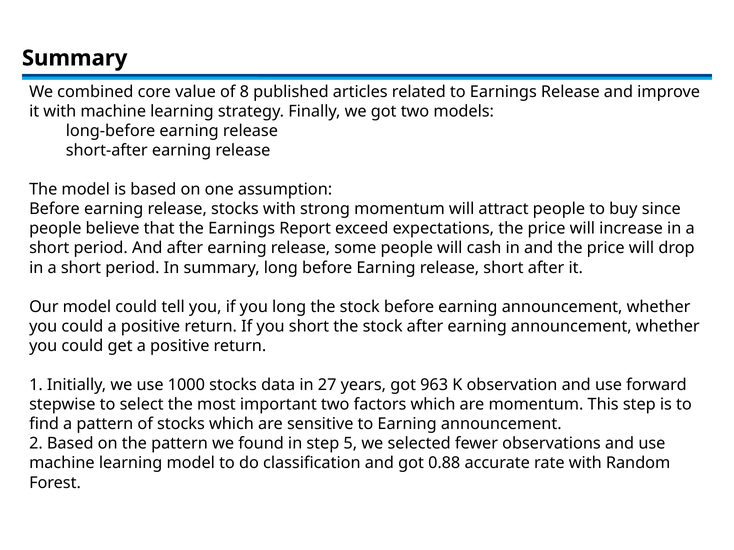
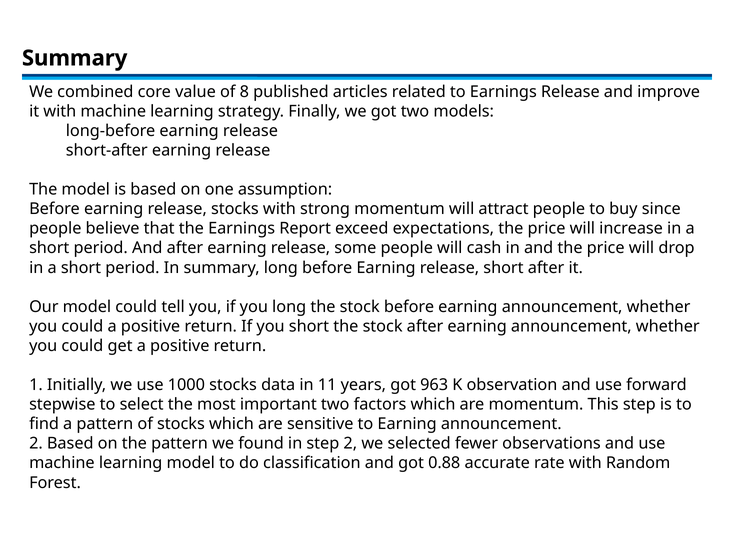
27: 27 -> 11
step 5: 5 -> 2
